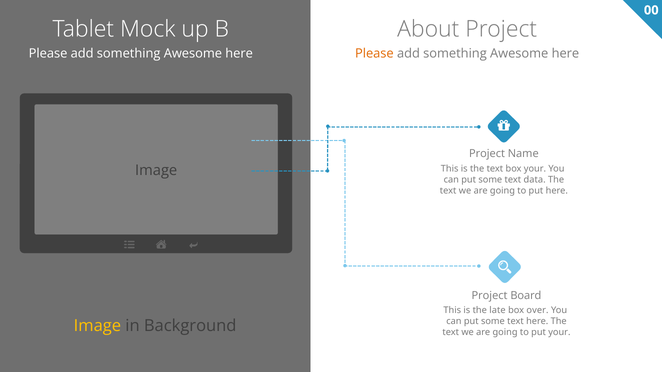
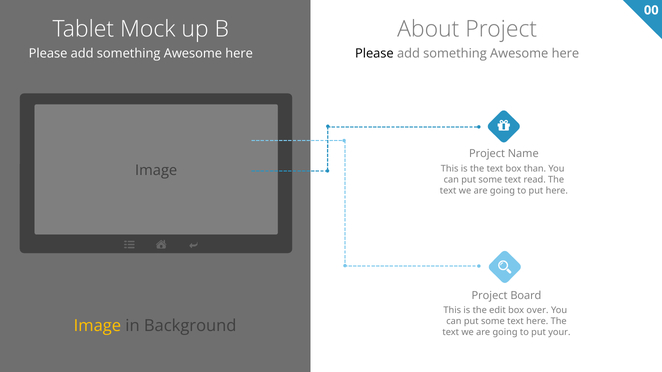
Please at (374, 54) colour: orange -> black
box your: your -> than
data: data -> read
late: late -> edit
